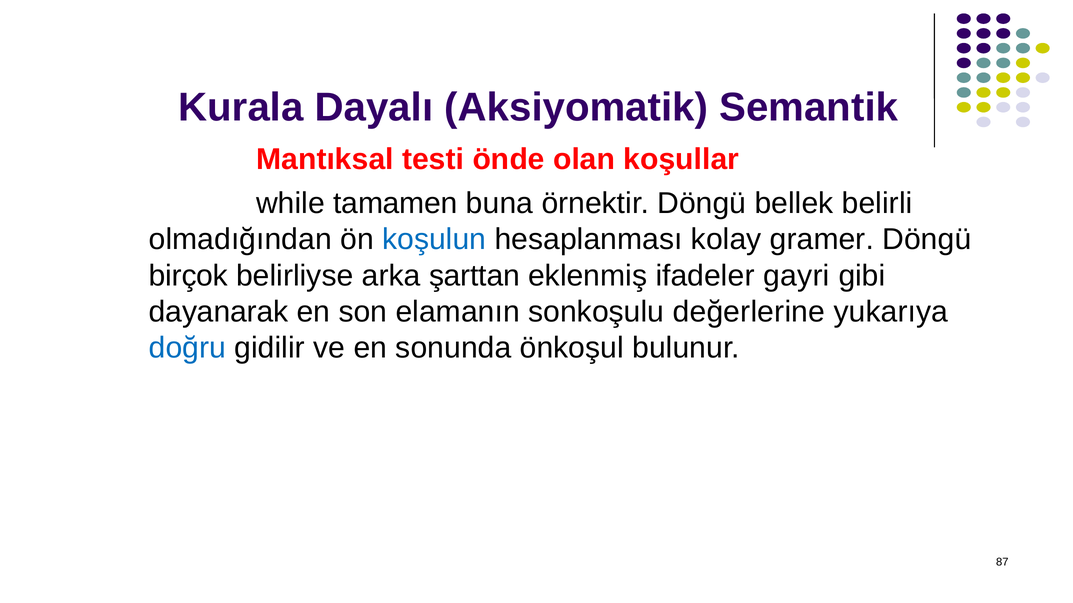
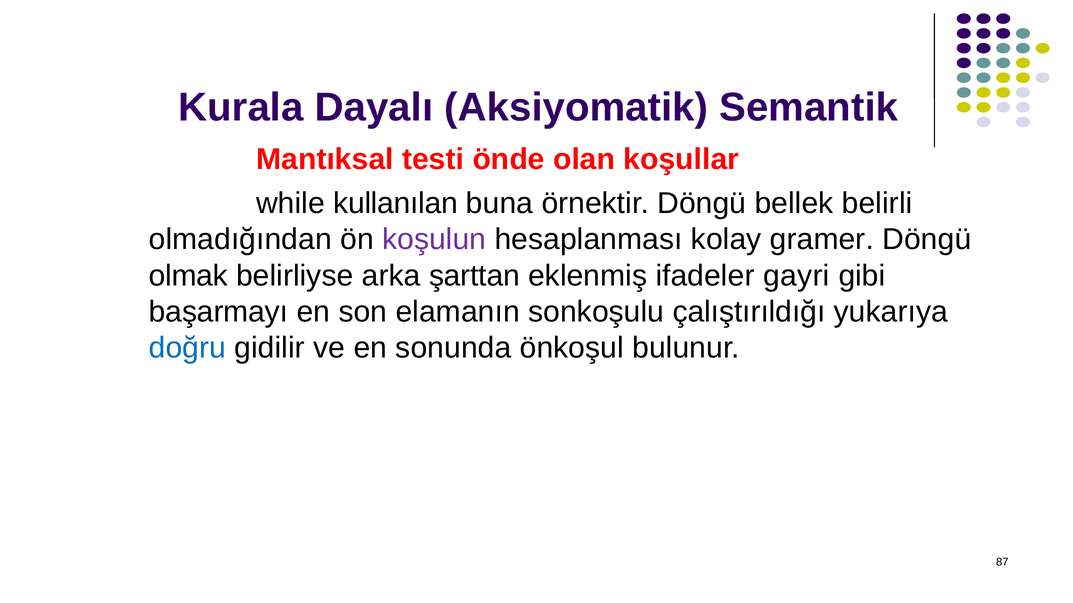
tamamen: tamamen -> kullanılan
koşulun colour: blue -> purple
birçok: birçok -> olmak
dayanarak: dayanarak -> başarmayı
değerlerine: değerlerine -> çalıştırıldığı
